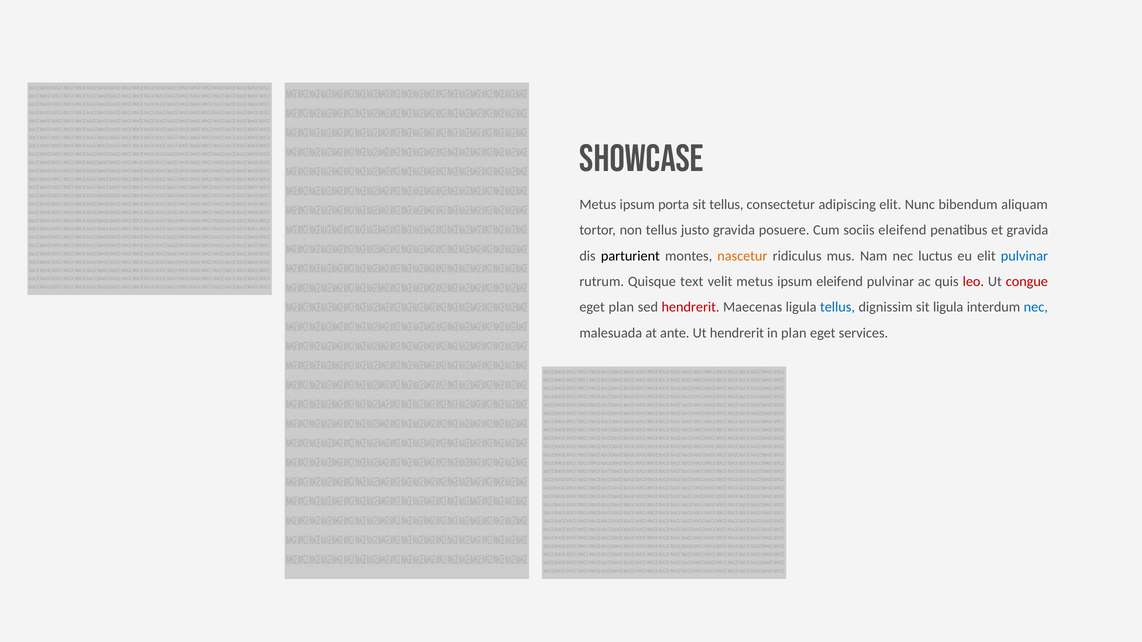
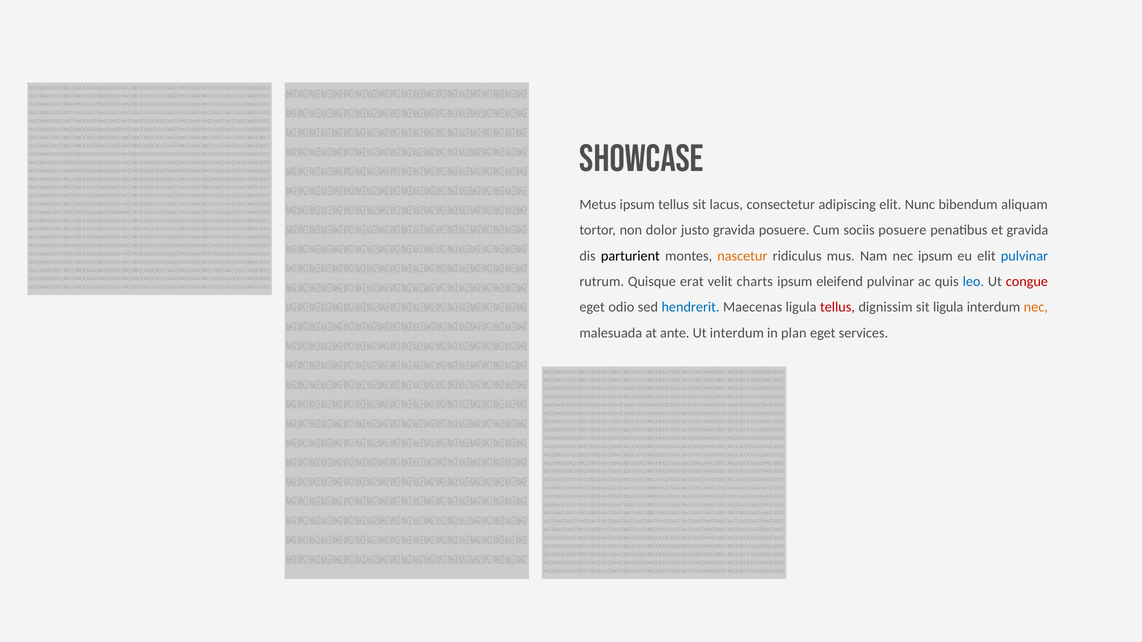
ipsum porta: porta -> tellus
sit tellus: tellus -> lacus
non tellus: tellus -> dolor
sociis eleifend: eleifend -> posuere
nec luctus: luctus -> ipsum
text: text -> erat
velit metus: metus -> charts
leo colour: red -> blue
eget plan: plan -> odio
hendrerit at (691, 307) colour: red -> blue
tellus at (837, 307) colour: blue -> red
nec at (1036, 307) colour: blue -> orange
Ut hendrerit: hendrerit -> interdum
